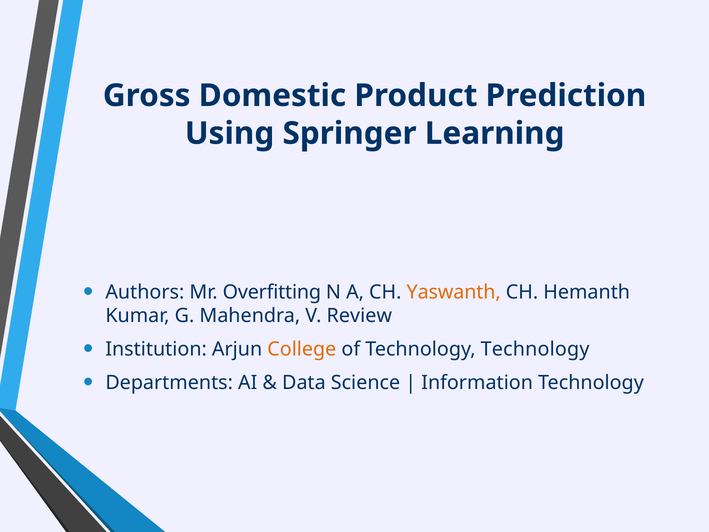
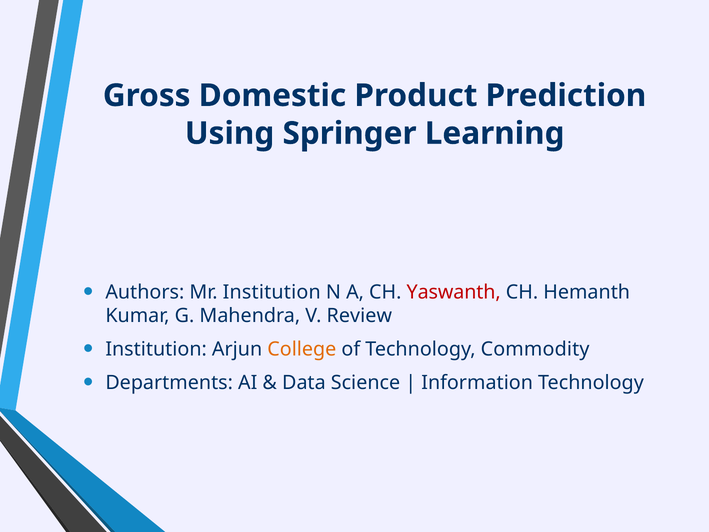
Mr Overfitting: Overfitting -> Institution
Yaswanth colour: orange -> red
Technology Technology: Technology -> Commodity
